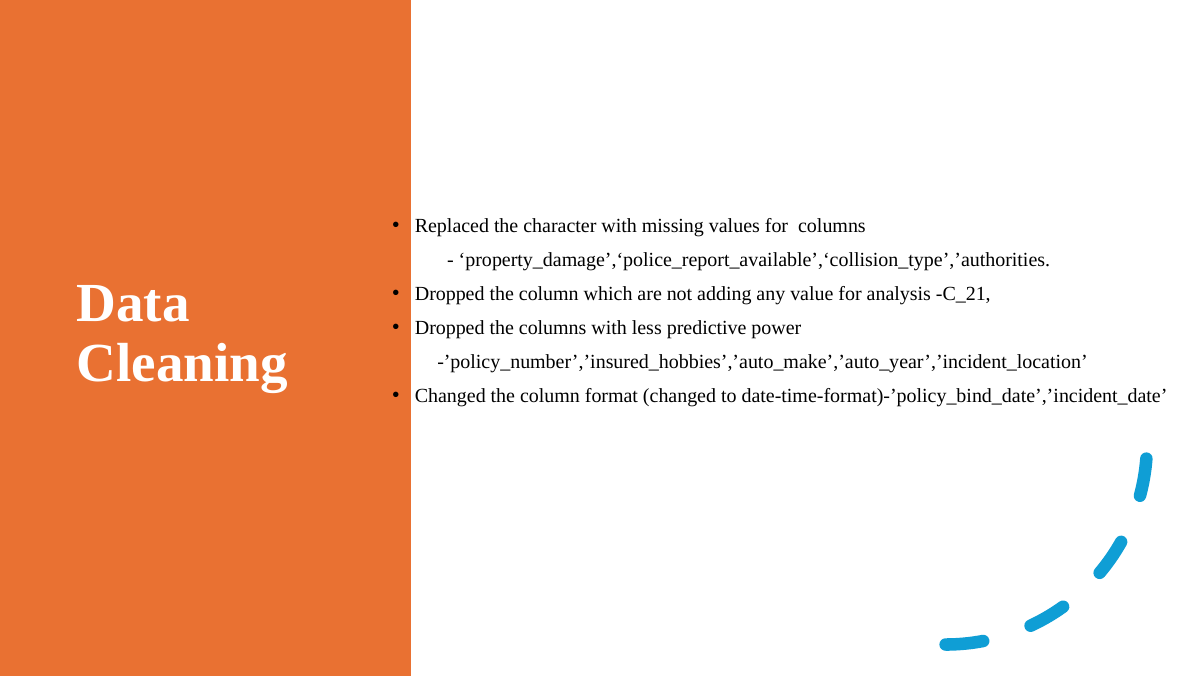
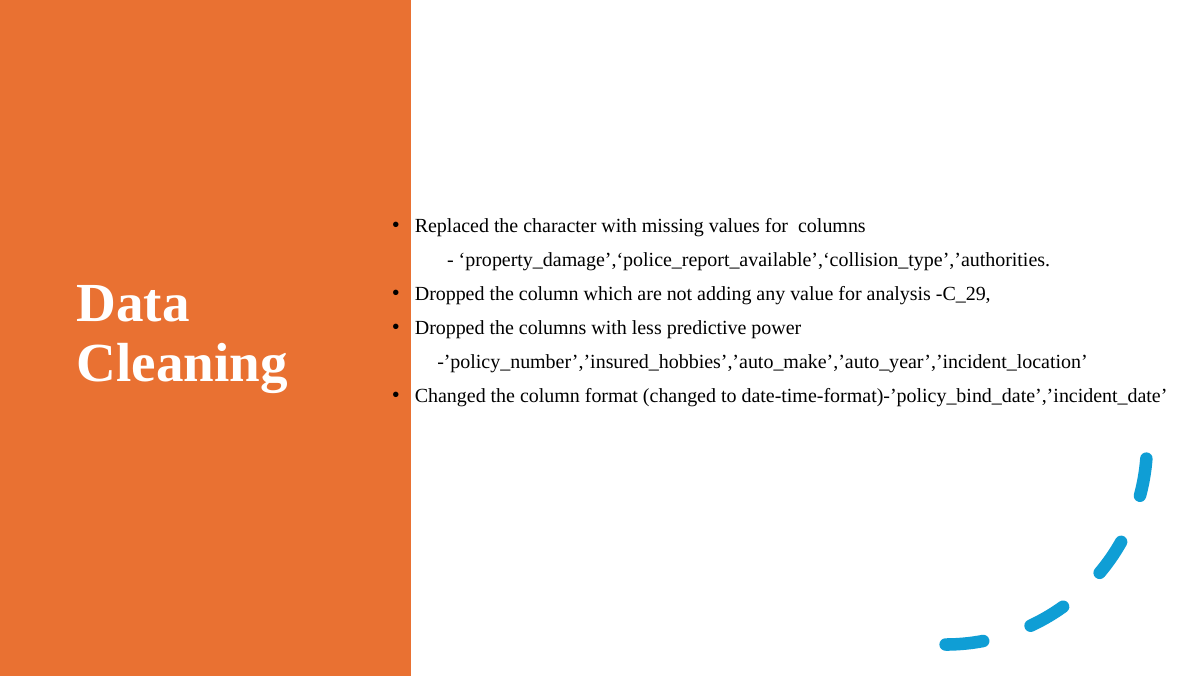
C_21: C_21 -> C_29
